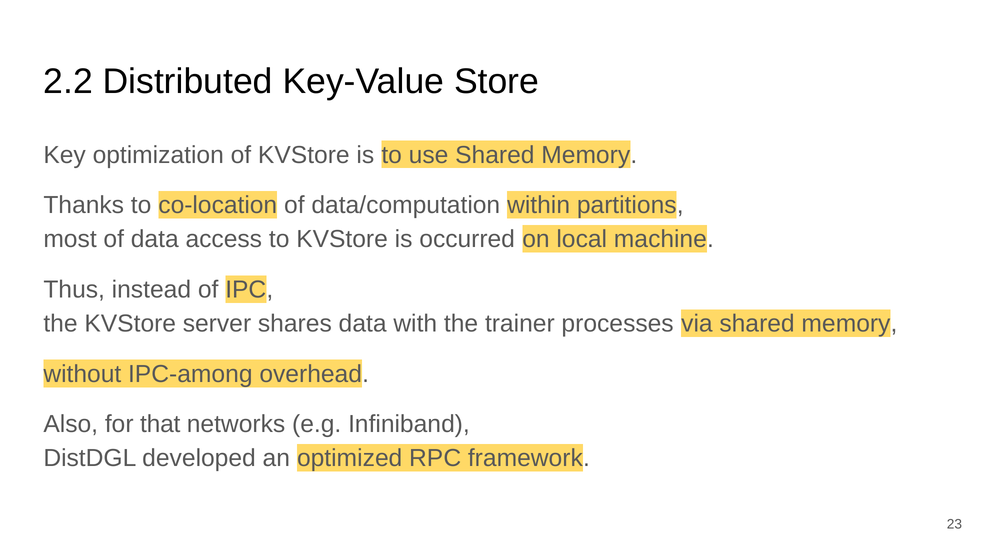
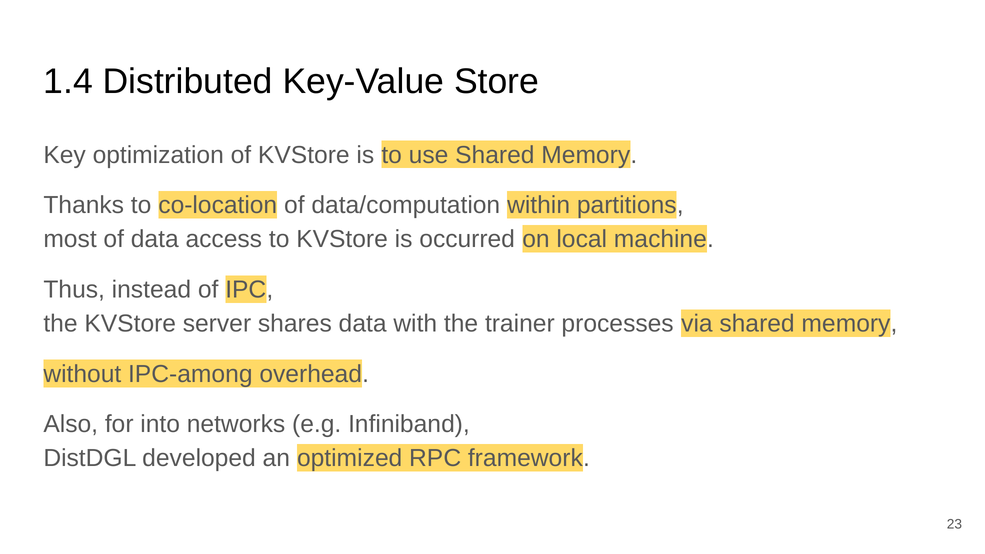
2.2: 2.2 -> 1.4
that: that -> into
